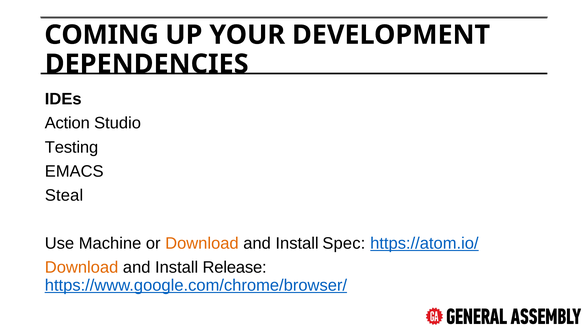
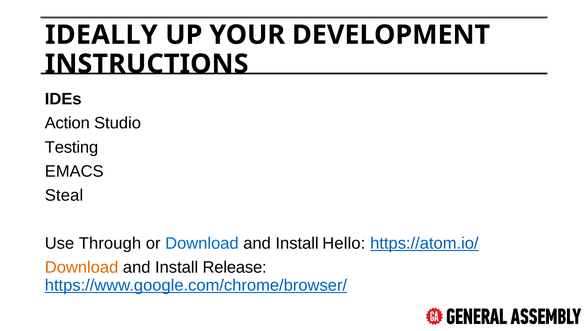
COMING: COMING -> IDEALLY
DEPENDENCIES: DEPENDENCIES -> INSTRUCTIONS
Machine: Machine -> Through
Download at (202, 243) colour: orange -> blue
Spec: Spec -> Hello
